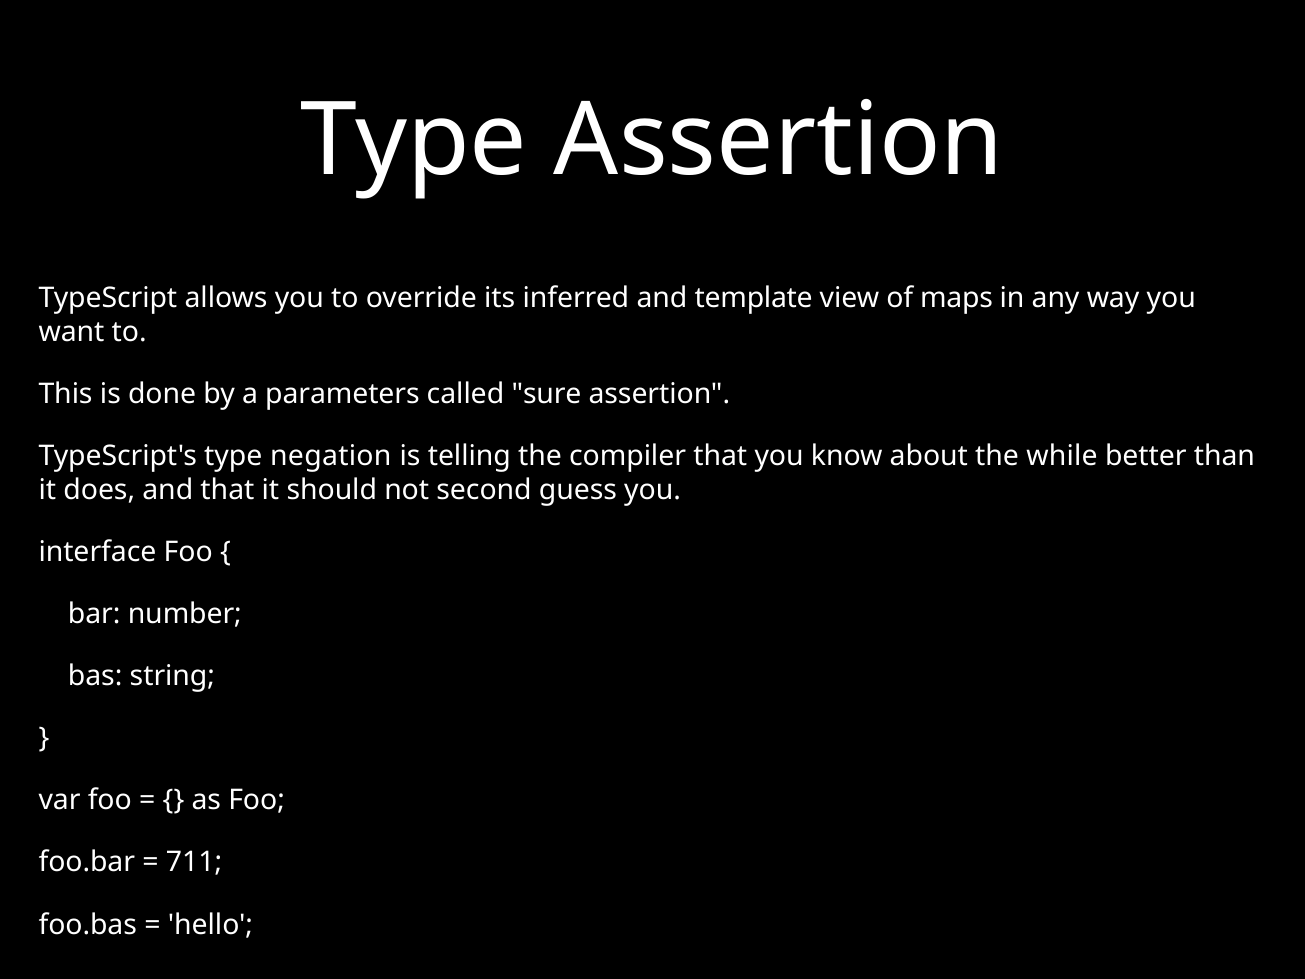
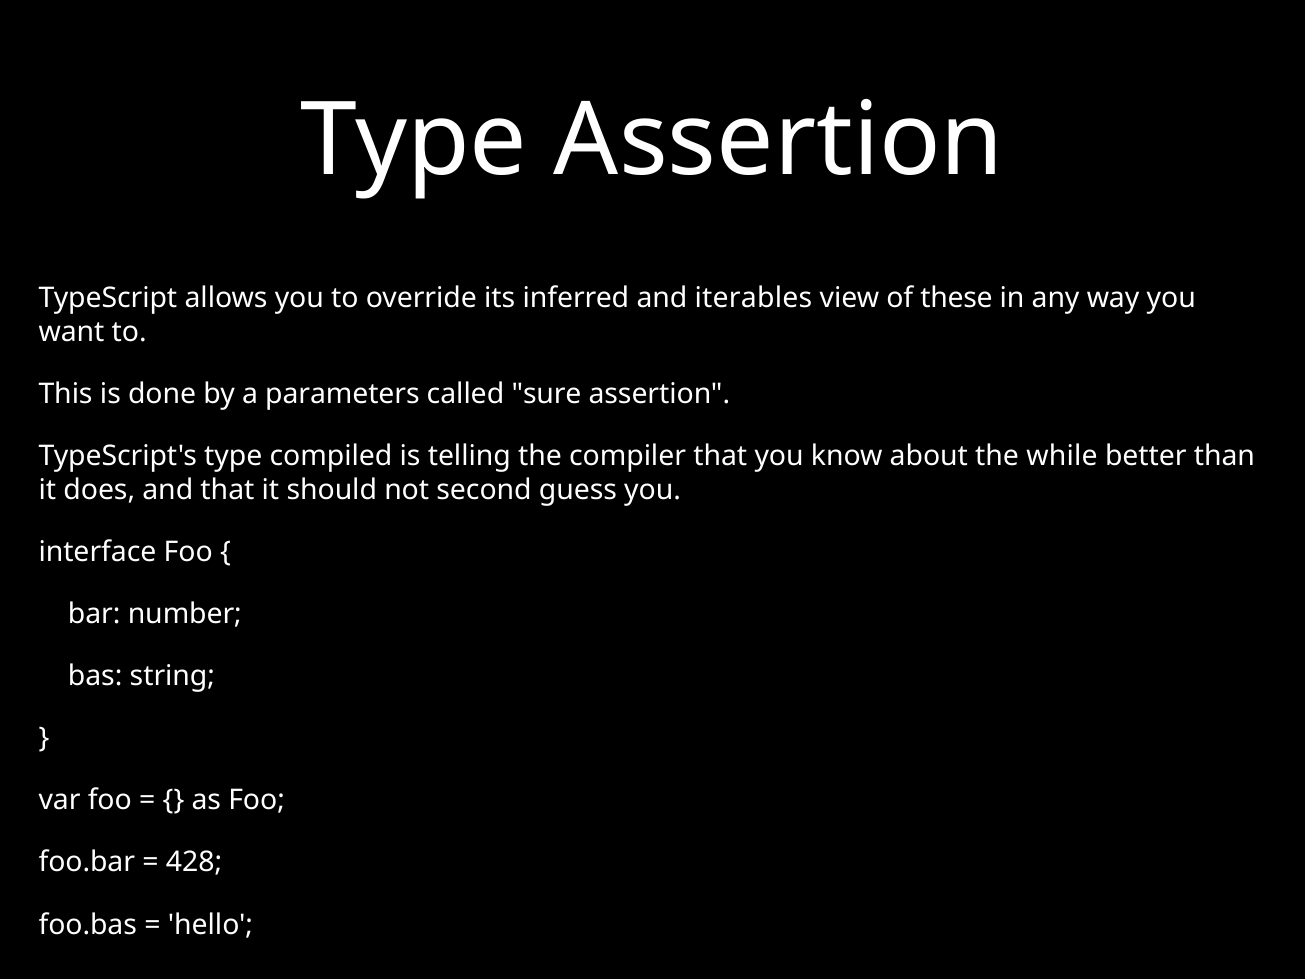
template: template -> iterables
maps: maps -> these
negation: negation -> compiled
711: 711 -> 428
